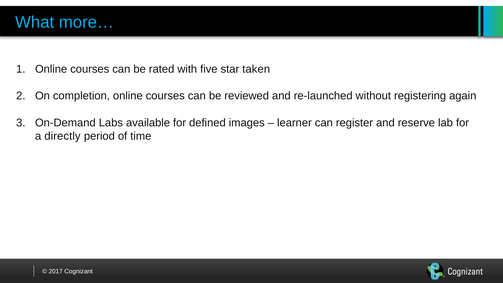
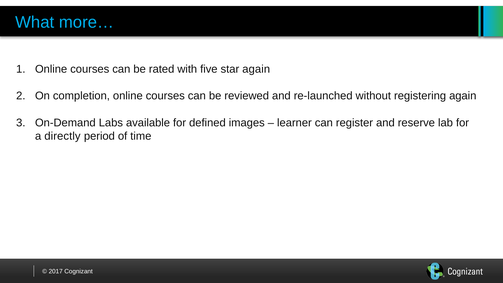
star taken: taken -> again
